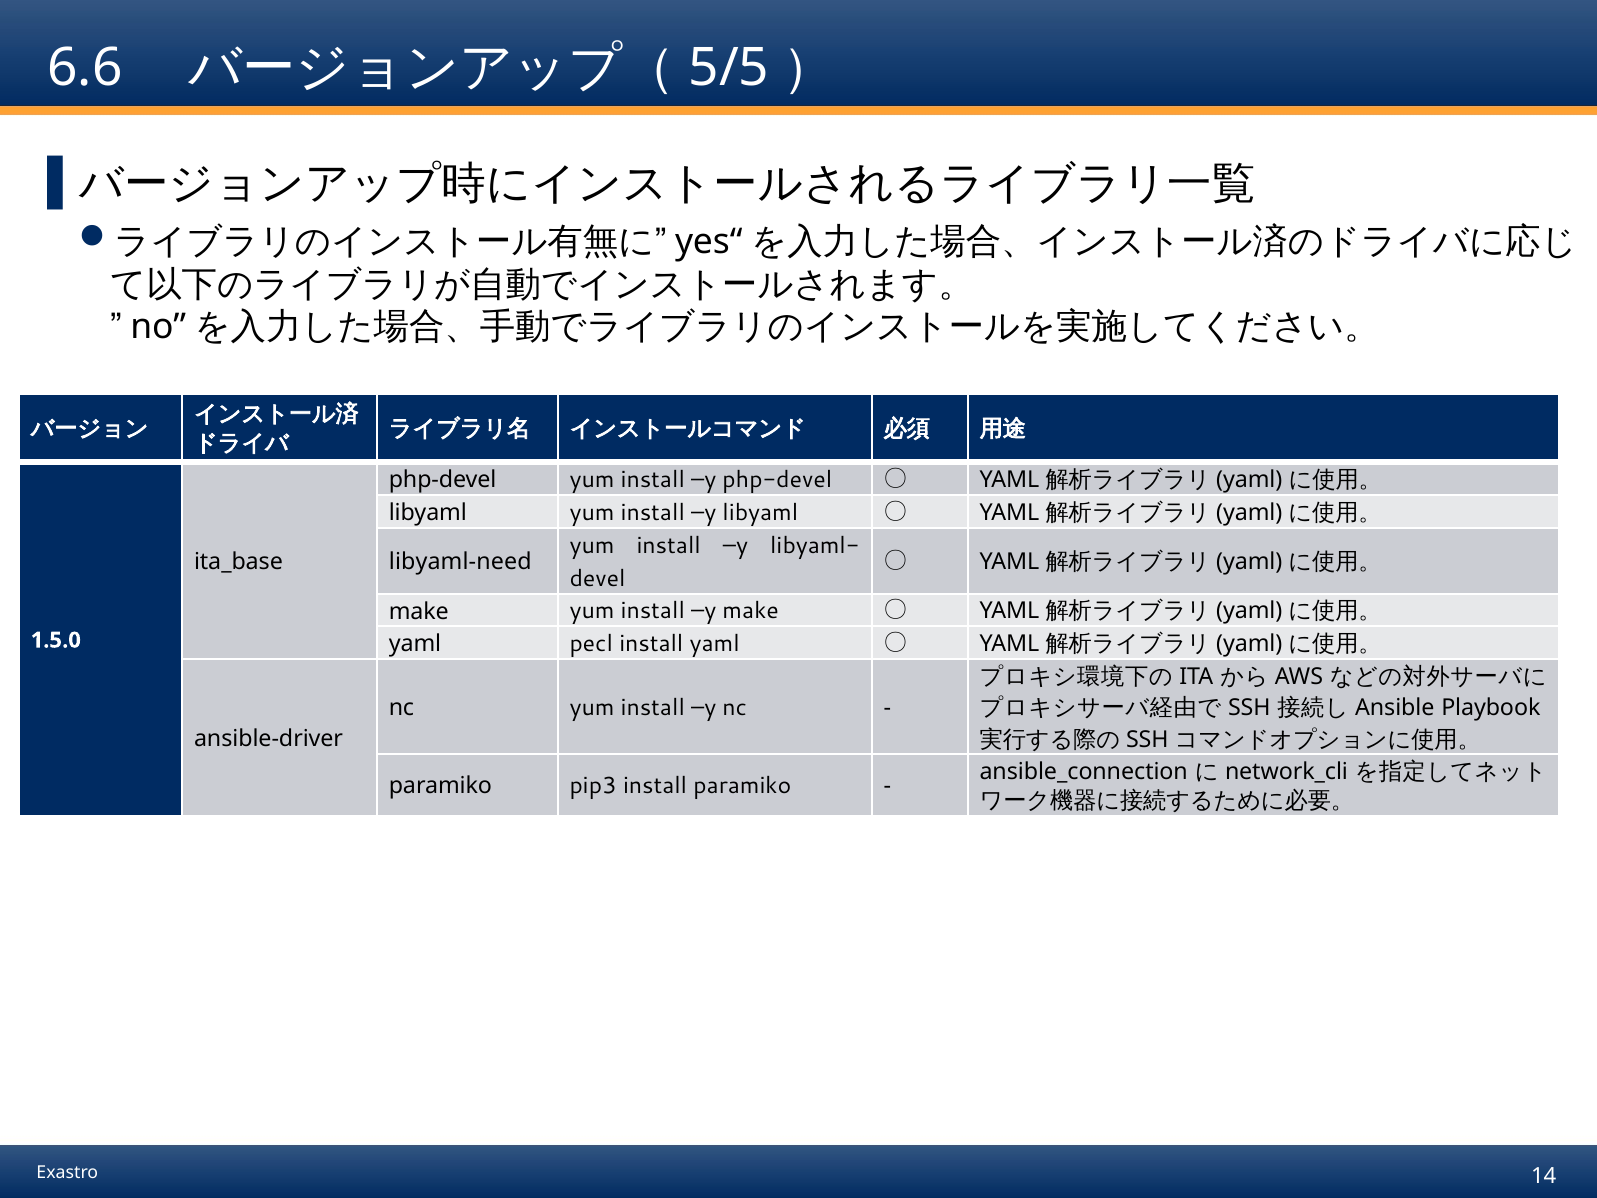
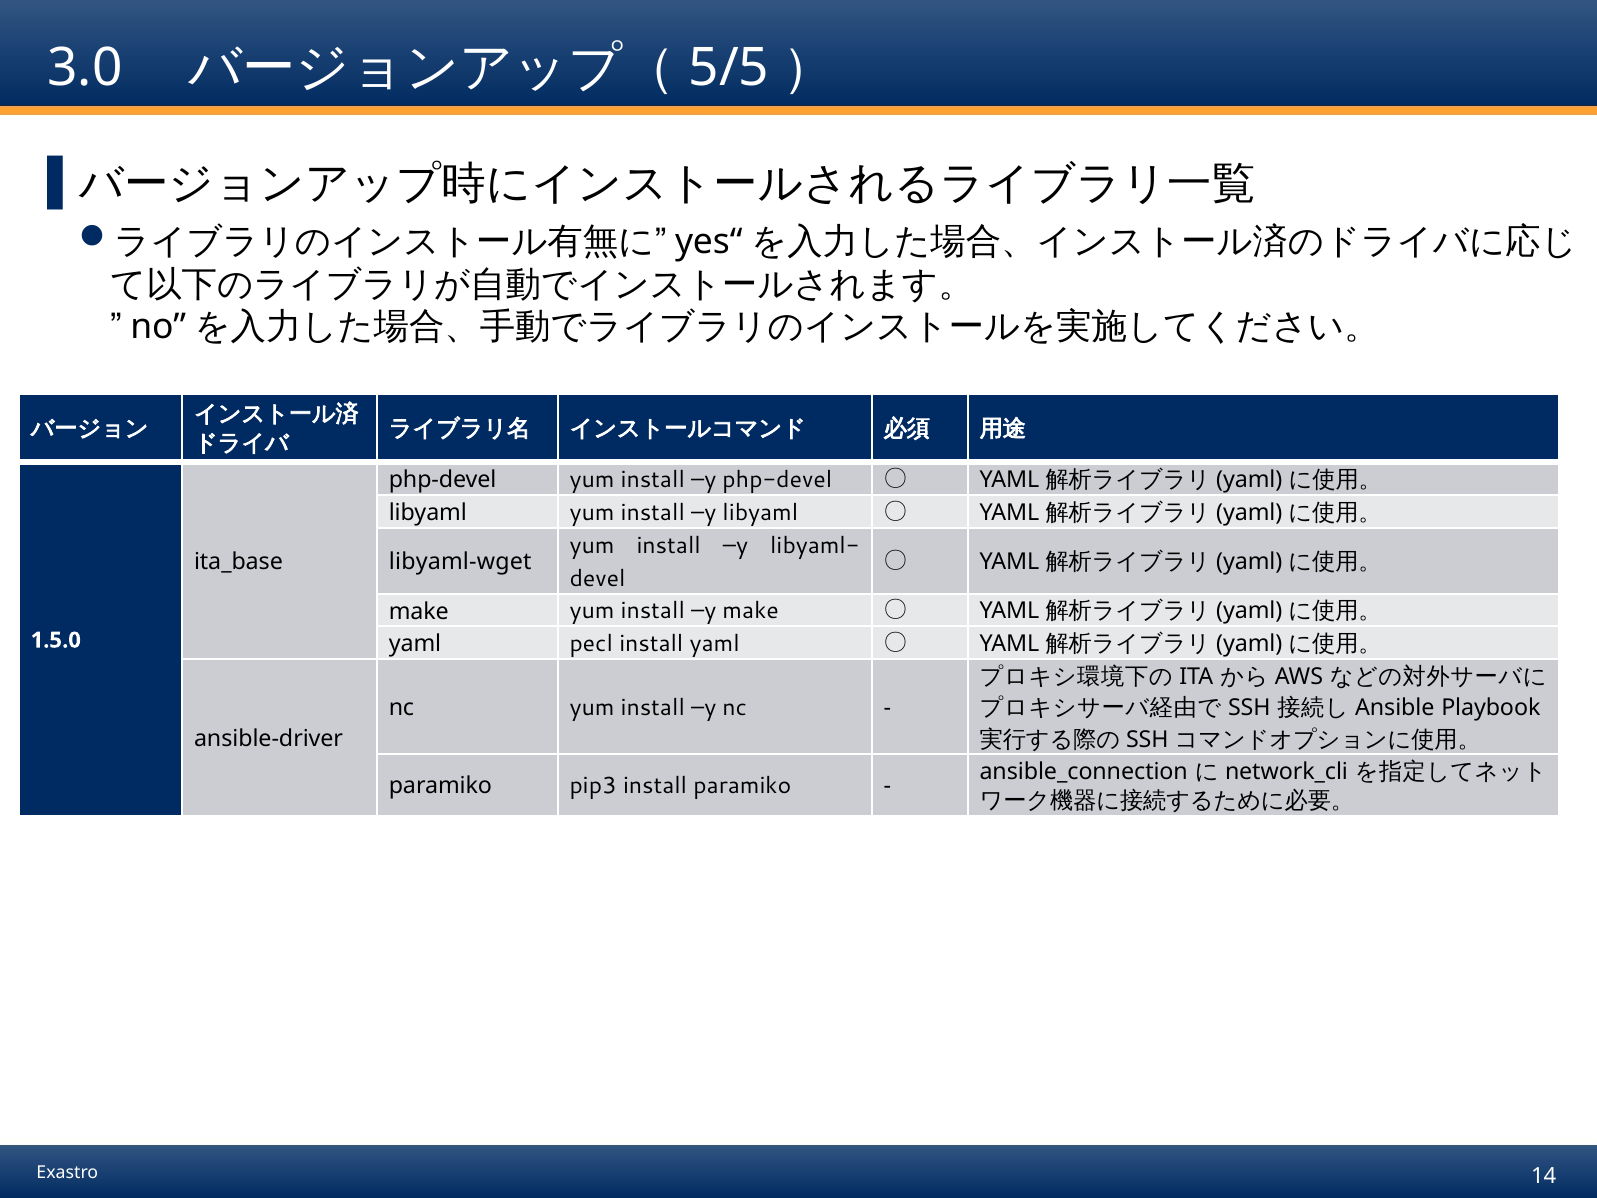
6.6: 6.6 -> 3.0
libyaml-need: libyaml-need -> libyaml-wget
